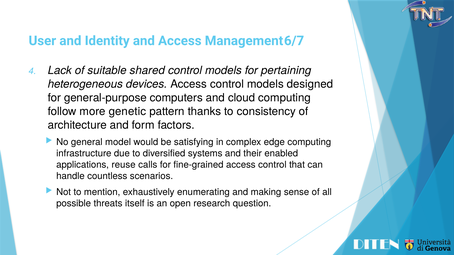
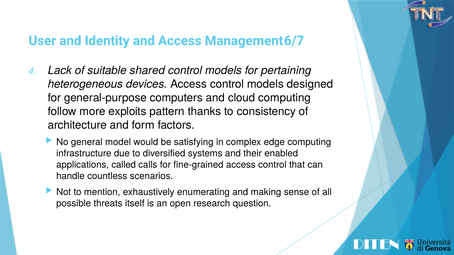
genetic: genetic -> exploits
reuse: reuse -> called
